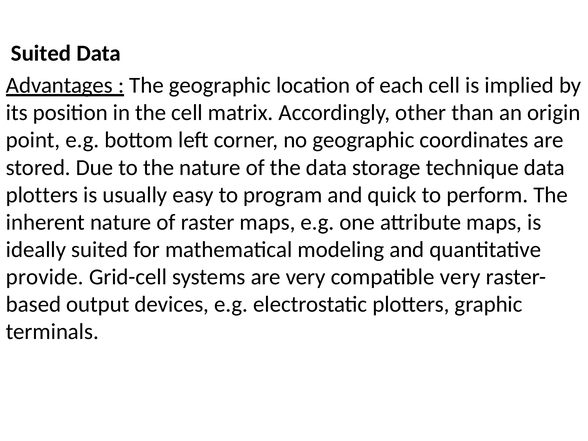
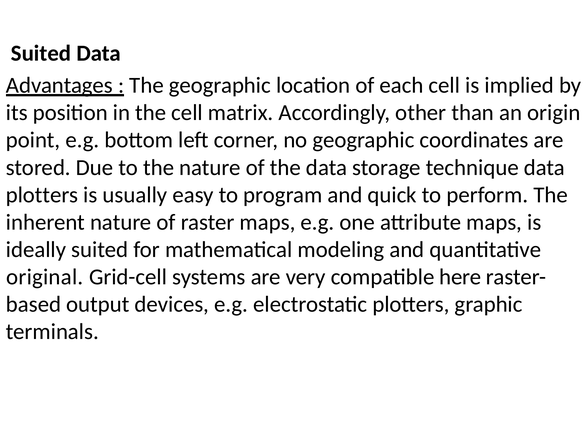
provide: provide -> original
compatible very: very -> here
